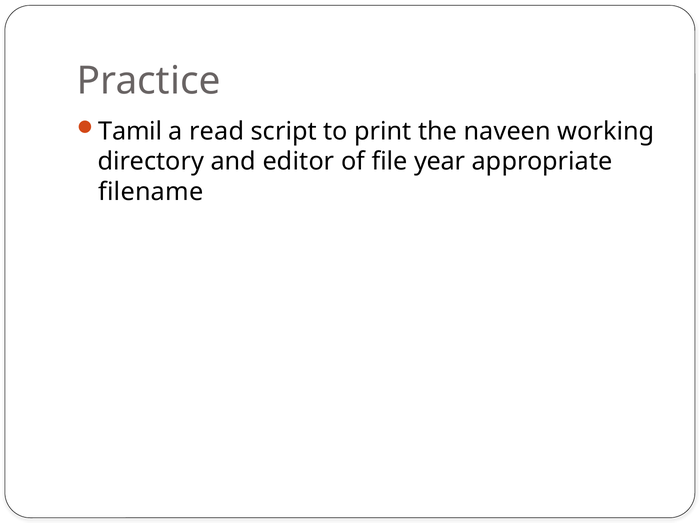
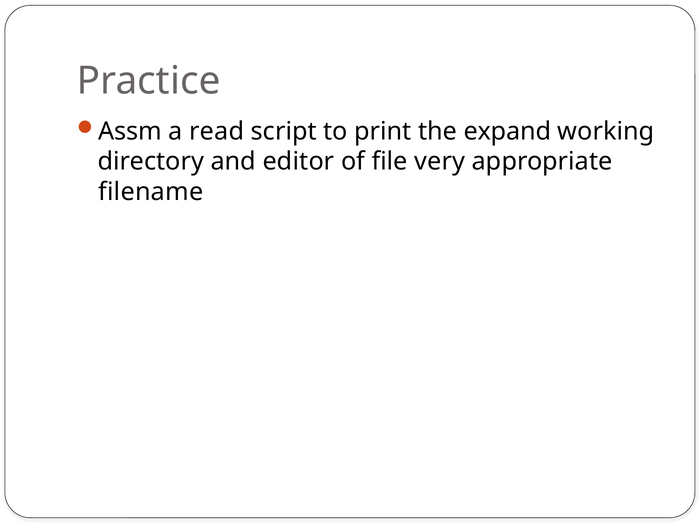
Tamil: Tamil -> Assm
naveen: naveen -> expand
year: year -> very
